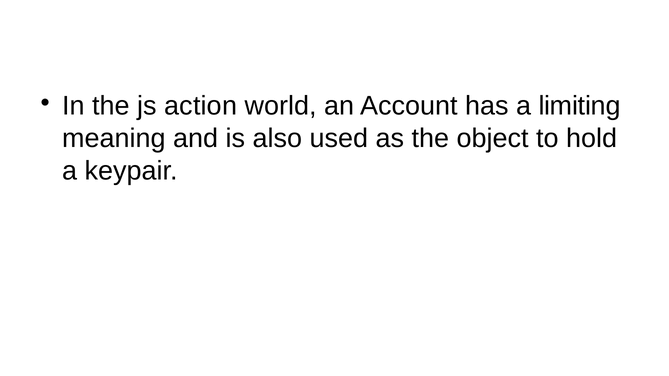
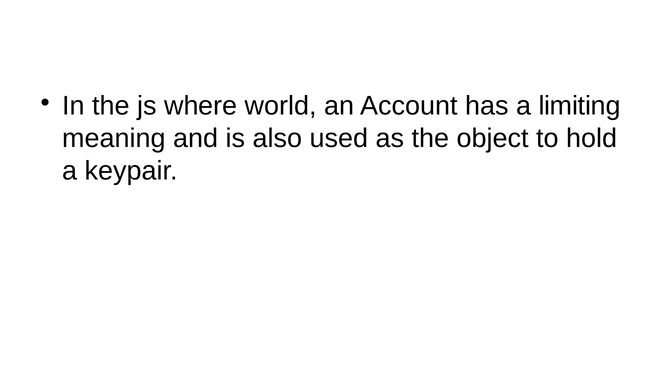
action: action -> where
